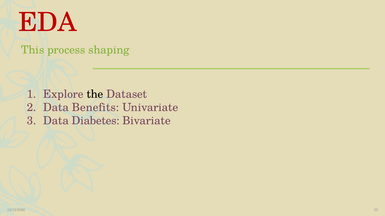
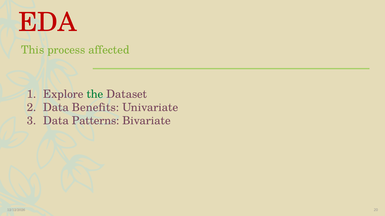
shaping: shaping -> affected
the colour: black -> green
Diabetes: Diabetes -> Patterns
